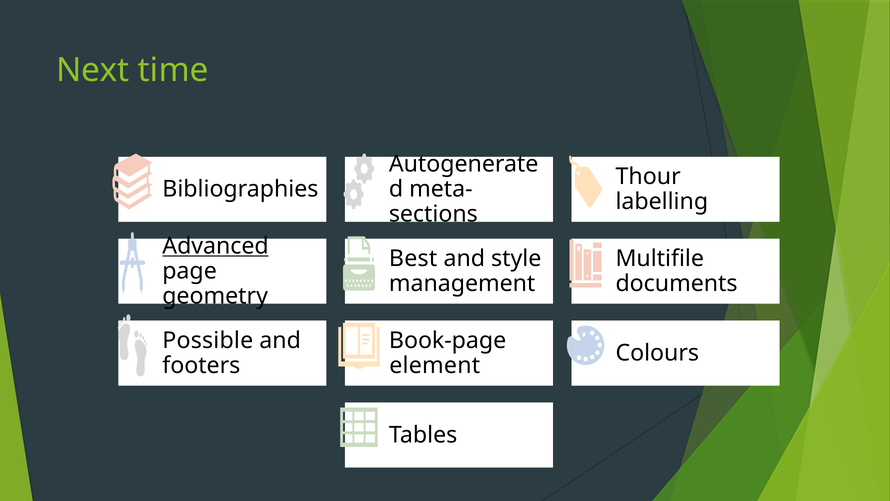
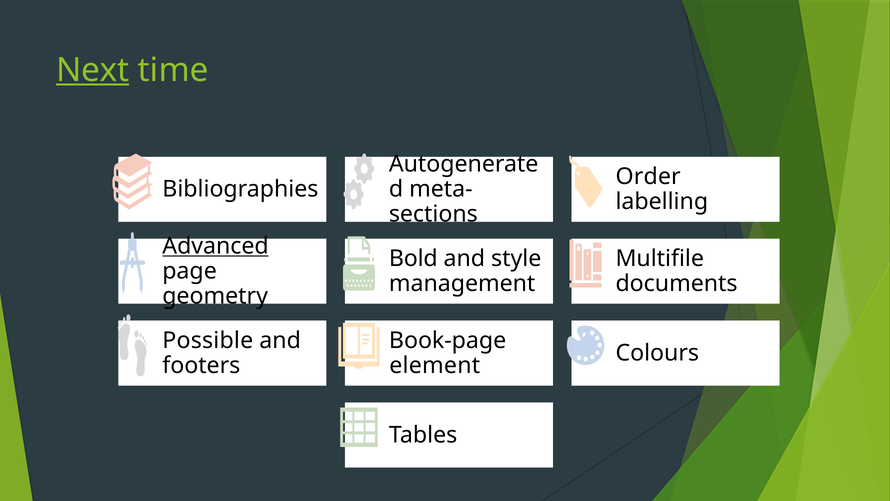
Next underline: none -> present
Thour: Thour -> Order
Best: Best -> Bold
